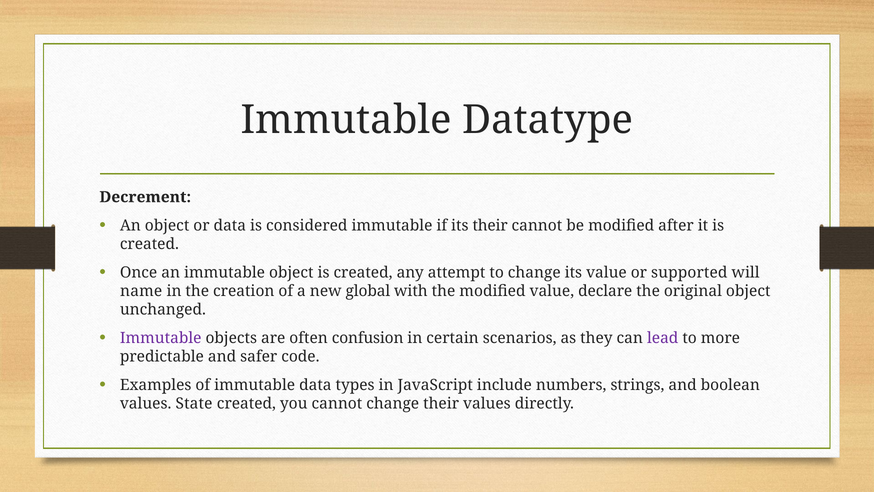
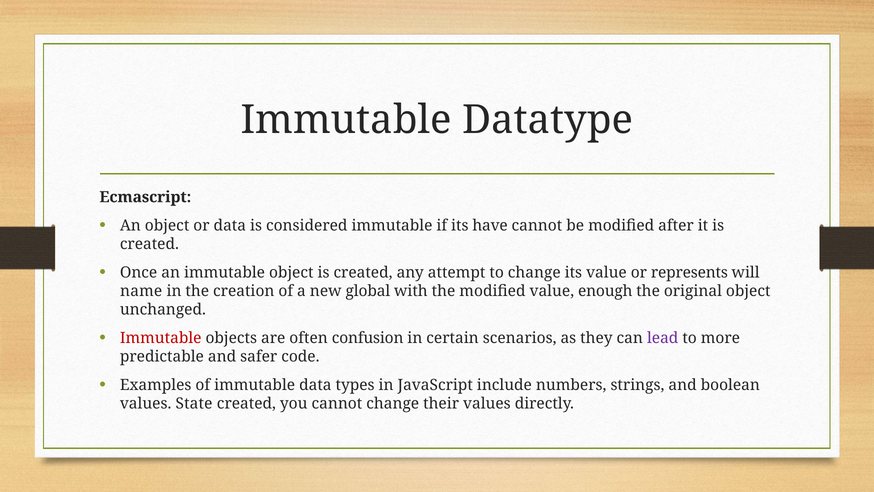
Decrement: Decrement -> Ecmascript
its their: their -> have
supported: supported -> represents
declare: declare -> enough
Immutable at (161, 338) colour: purple -> red
